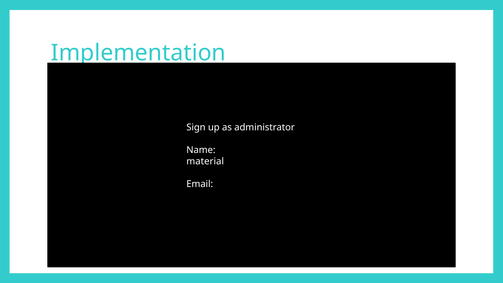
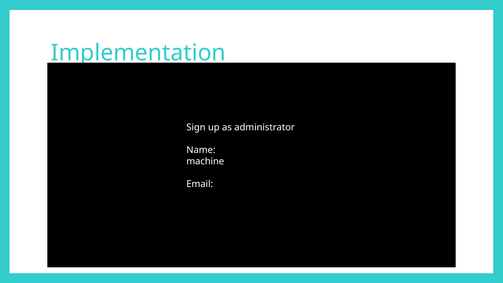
material: material -> machine
